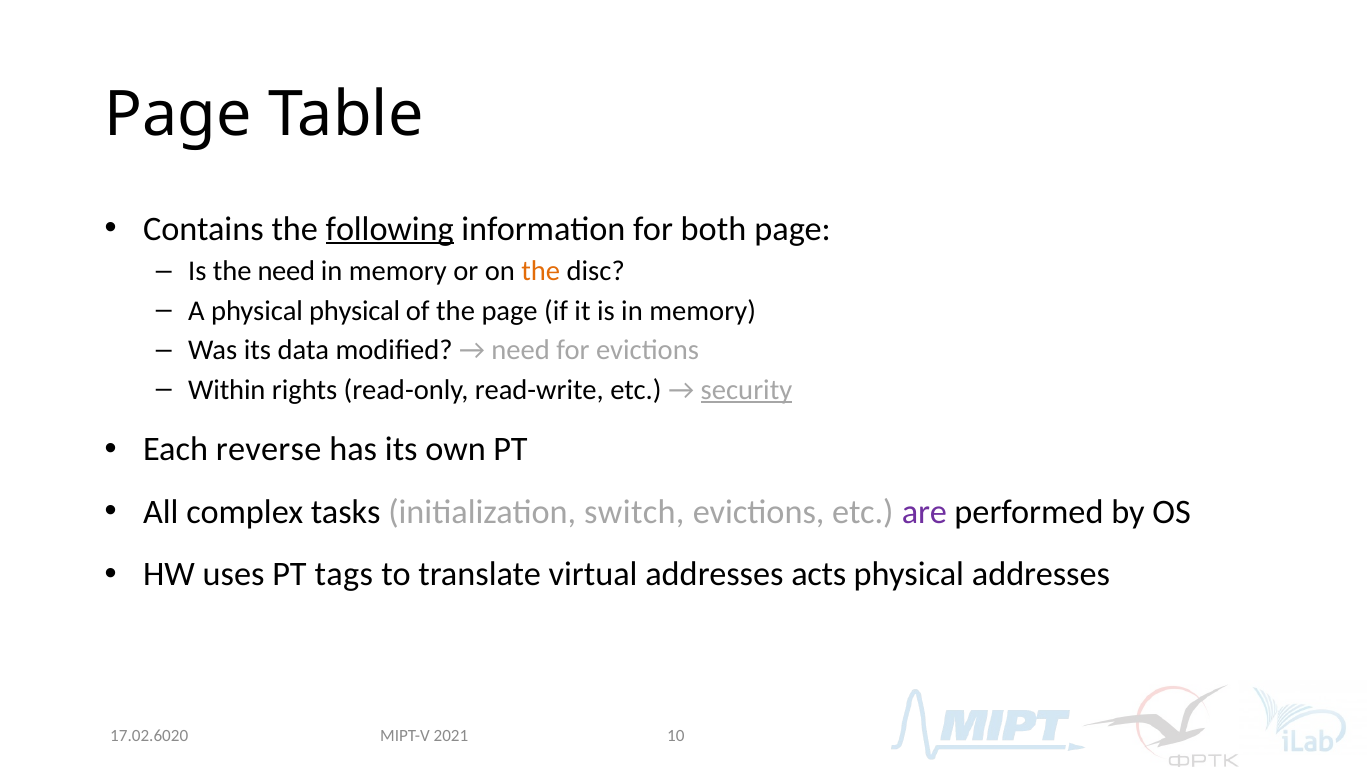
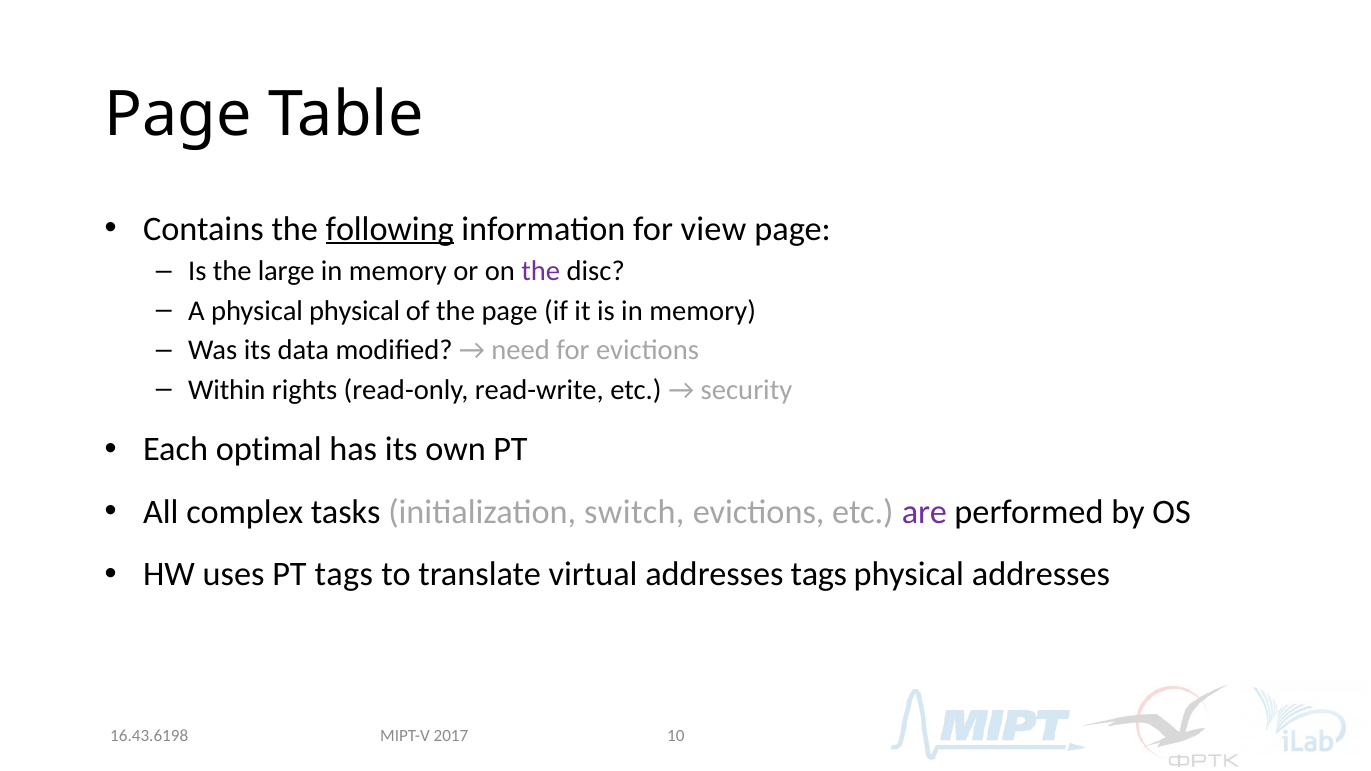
both: both -> view
the need: need -> large
the at (541, 271) colour: orange -> purple
security underline: present -> none
reverse: reverse -> optimal
addresses acts: acts -> tags
17.02.6020: 17.02.6020 -> 16.43.6198
2021: 2021 -> 2017
